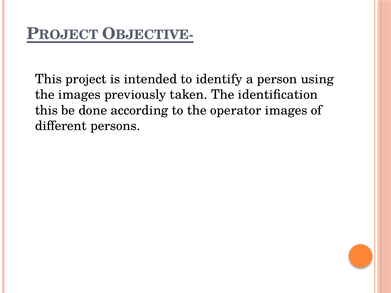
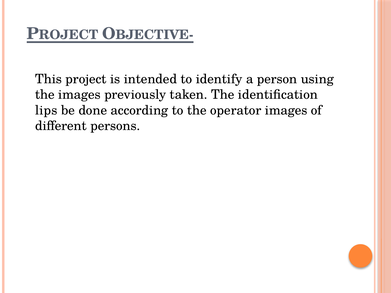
this at (46, 110): this -> lips
